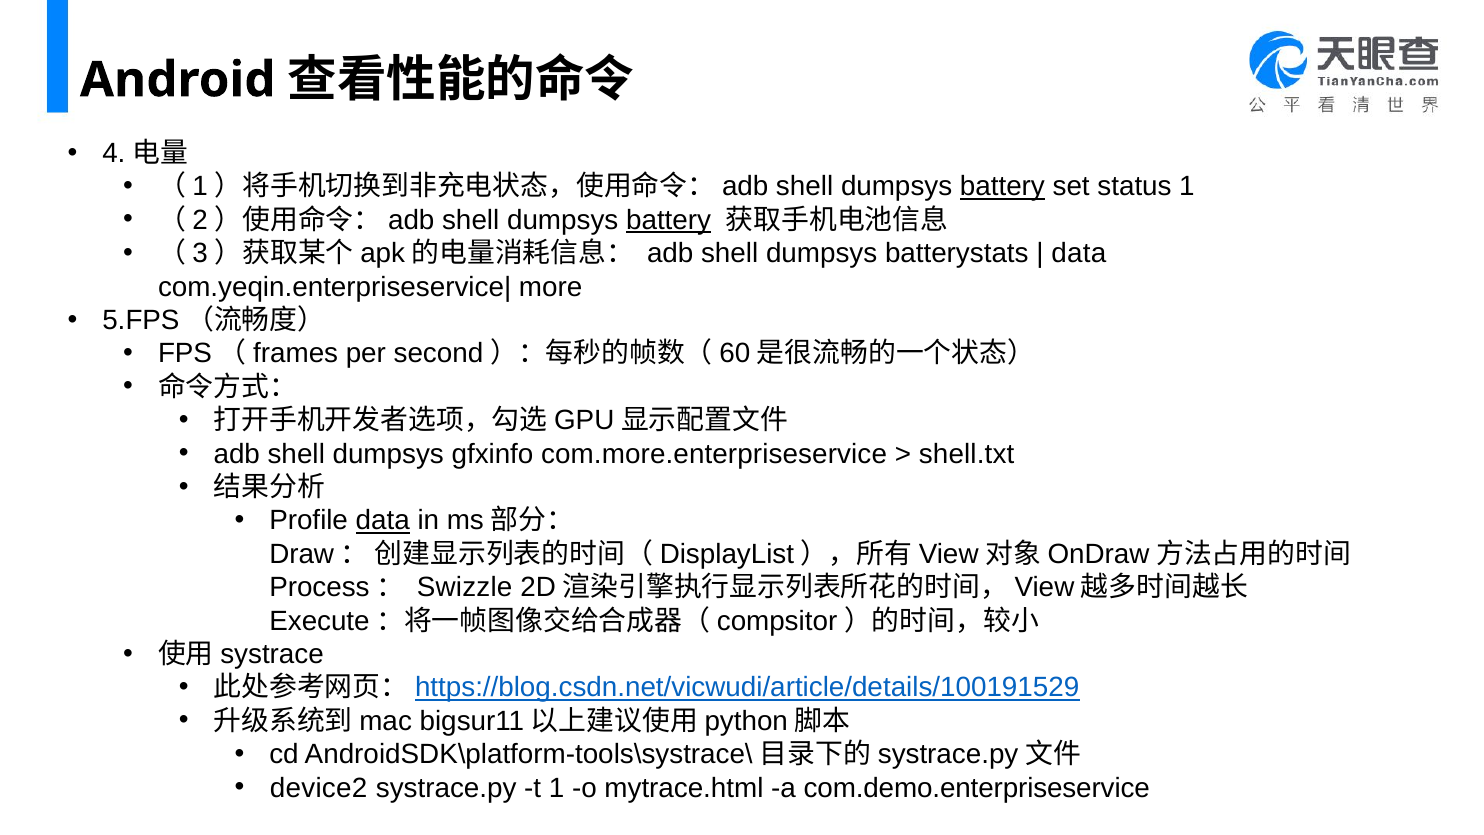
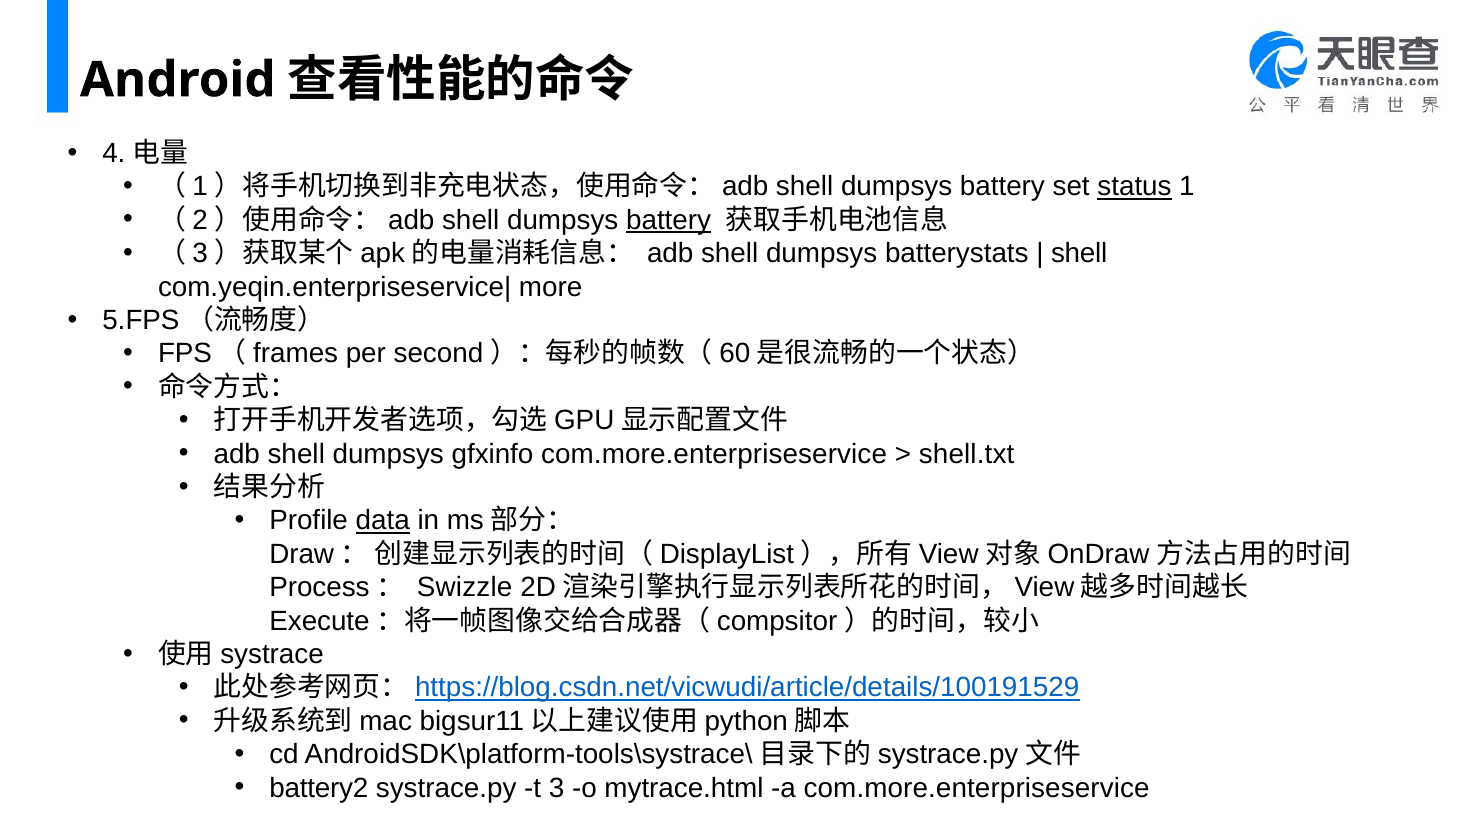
battery at (1002, 187) underline: present -> none
status underline: none -> present
data at (1079, 253): data -> shell
device2: device2 -> battery2
t 1: 1 -> 3
a com.demo.enterpriseservice: com.demo.enterpriseservice -> com.more.enterpriseservice
